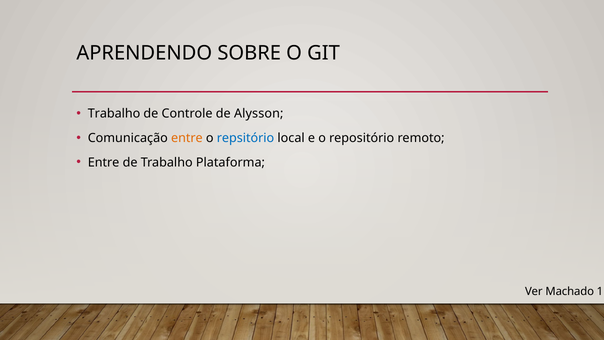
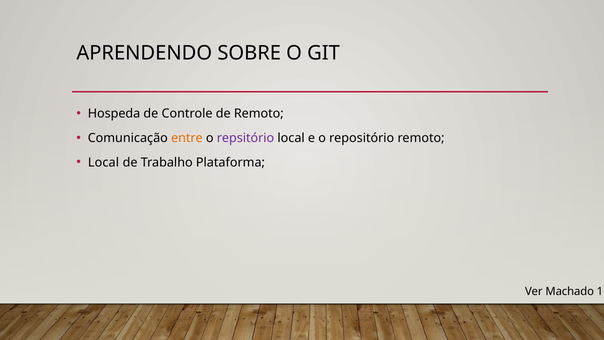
Trabalho at (114, 114): Trabalho -> Hospeda
de Alysson: Alysson -> Remoto
repsitório colour: blue -> purple
Entre at (104, 162): Entre -> Local
